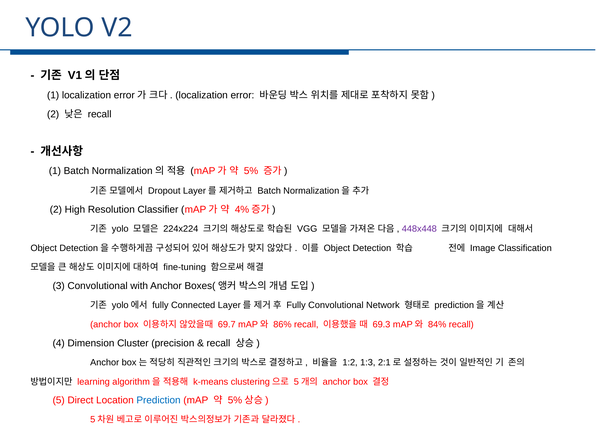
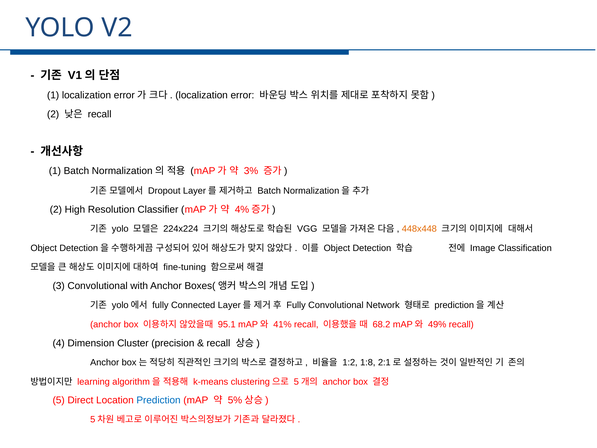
5%: 5% -> 3%
448x448 colour: purple -> orange
69.7: 69.7 -> 95.1
86%: 86% -> 41%
69.3: 69.3 -> 68.2
84%: 84% -> 49%
1:3: 1:3 -> 1:8
